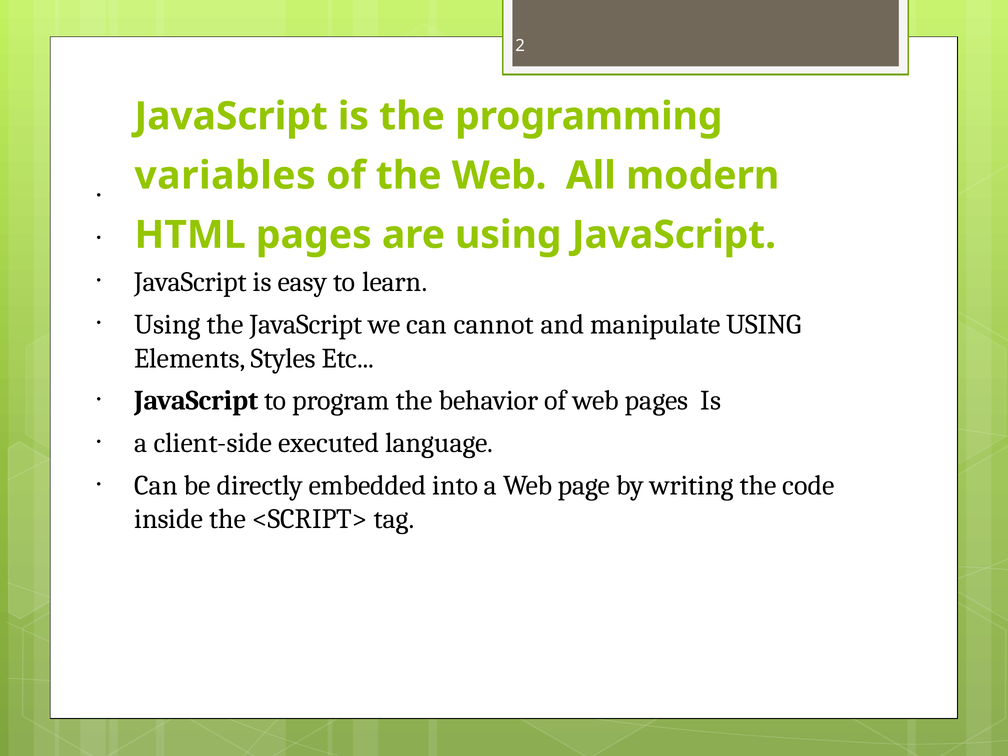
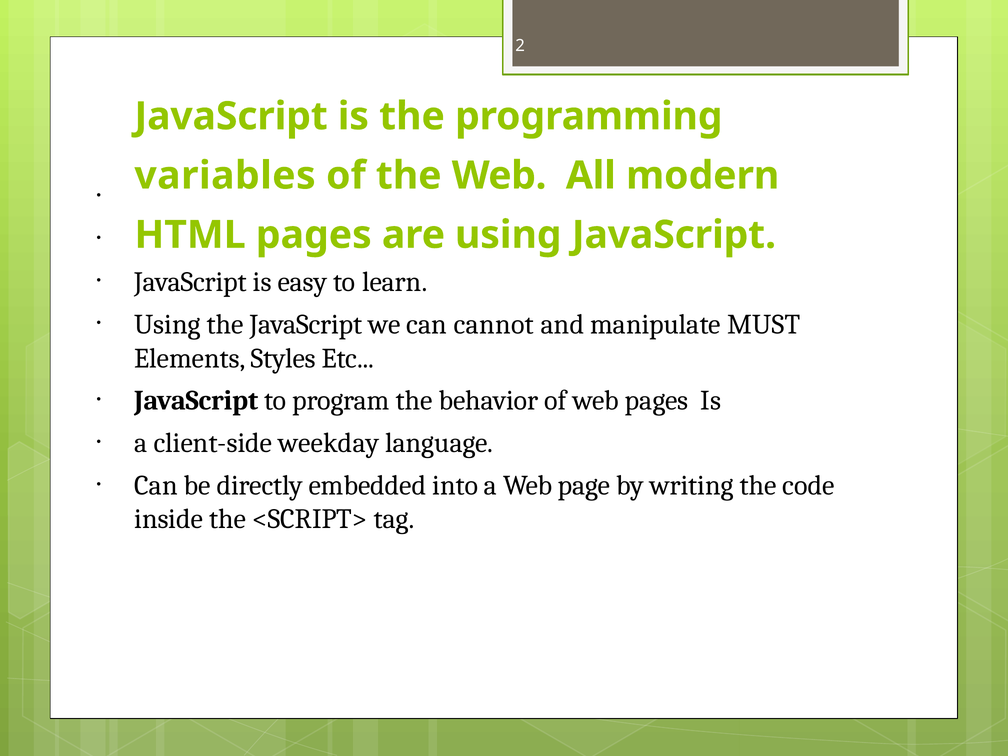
manipulate USING: USING -> MUST
executed: executed -> weekday
